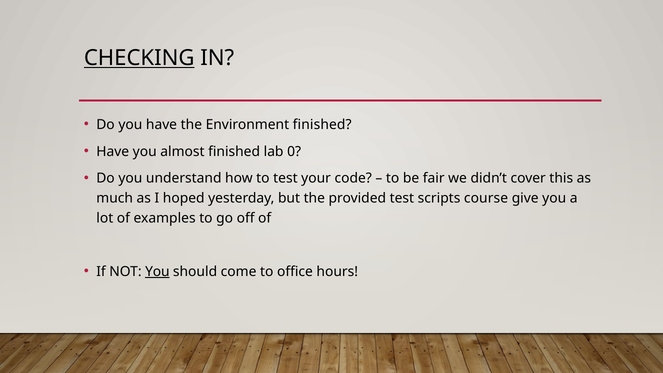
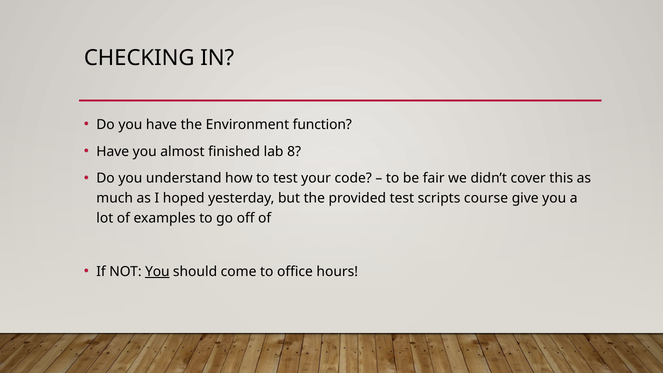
CHECKING underline: present -> none
Environment finished: finished -> function
0: 0 -> 8
